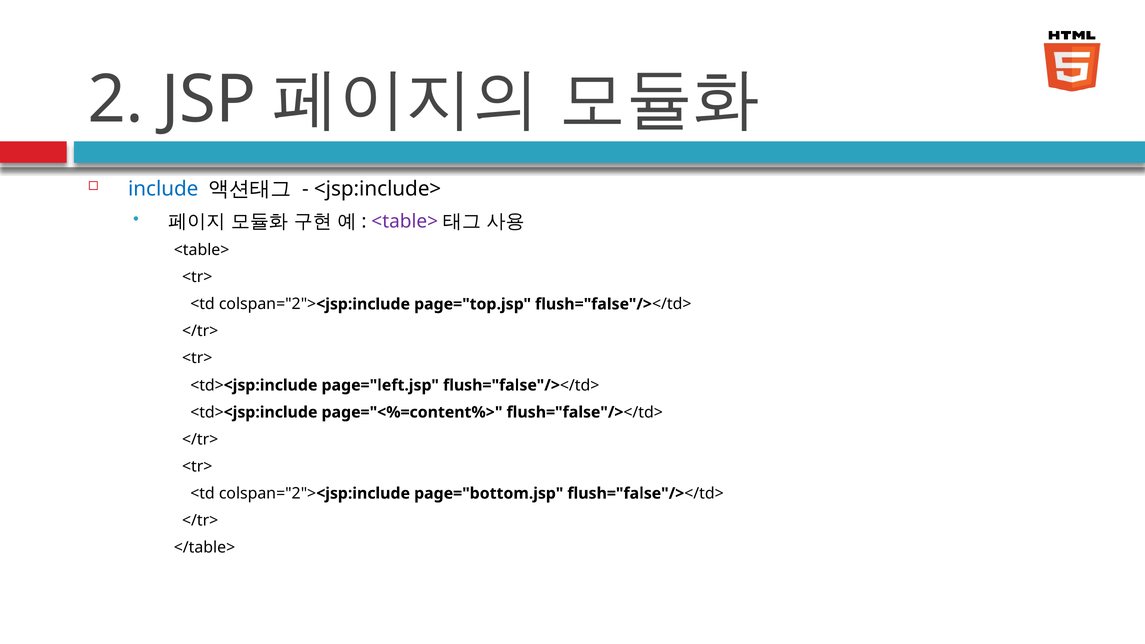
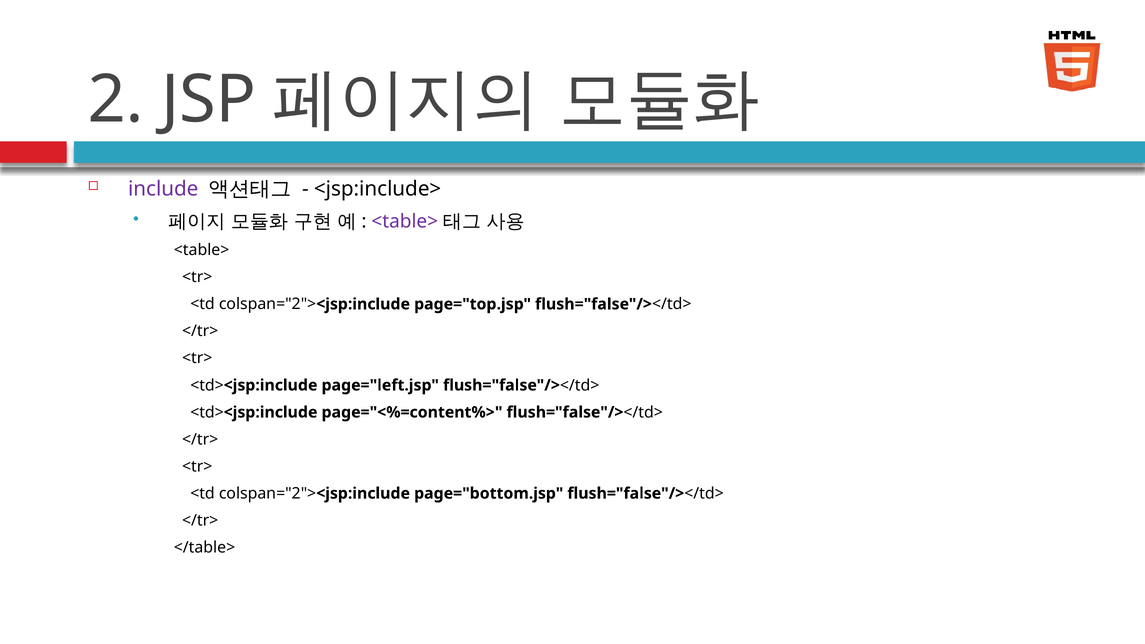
include colour: blue -> purple
